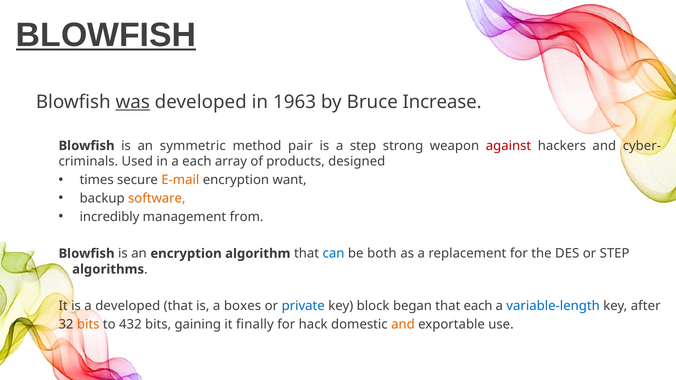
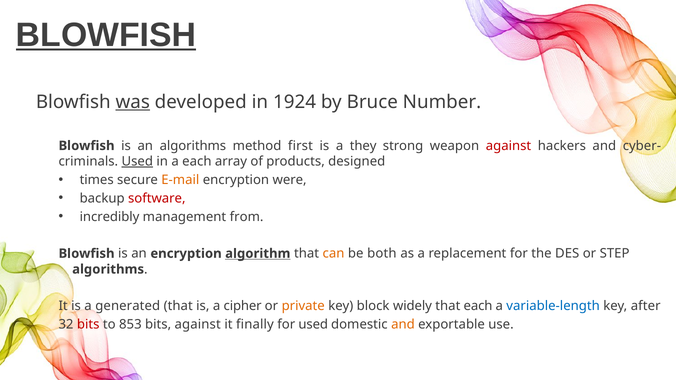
1963: 1963 -> 1924
Increase: Increase -> Number
an symmetric: symmetric -> algorithms
pair: pair -> first
a step: step -> they
Used at (137, 162) underline: none -> present
want: want -> were
software colour: orange -> red
algorithm underline: none -> present
can colour: blue -> orange
a developed: developed -> generated
boxes: boxes -> cipher
private colour: blue -> orange
began: began -> widely
bits at (88, 325) colour: orange -> red
432: 432 -> 853
bits gaining: gaining -> against
for hack: hack -> used
